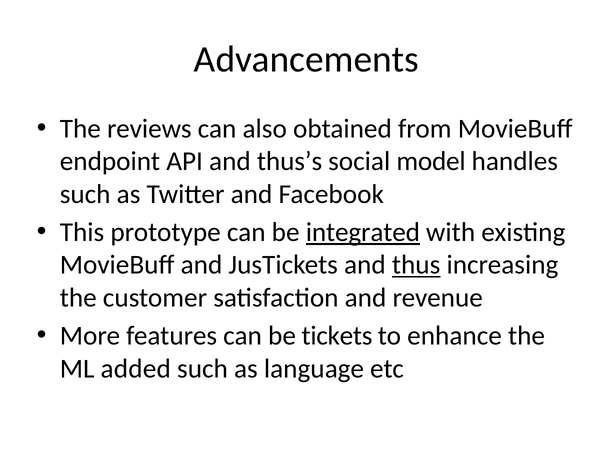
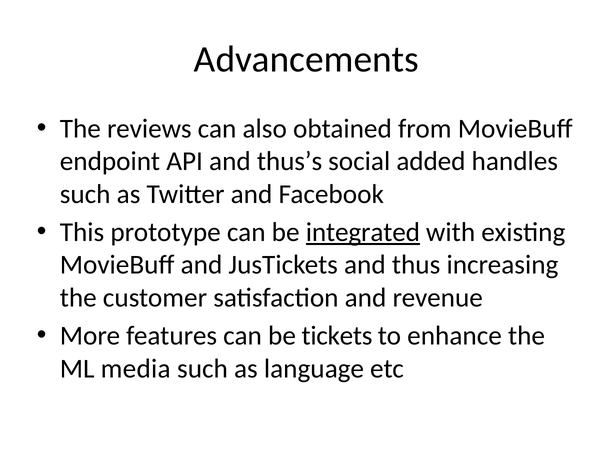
model: model -> added
thus underline: present -> none
added: added -> media
